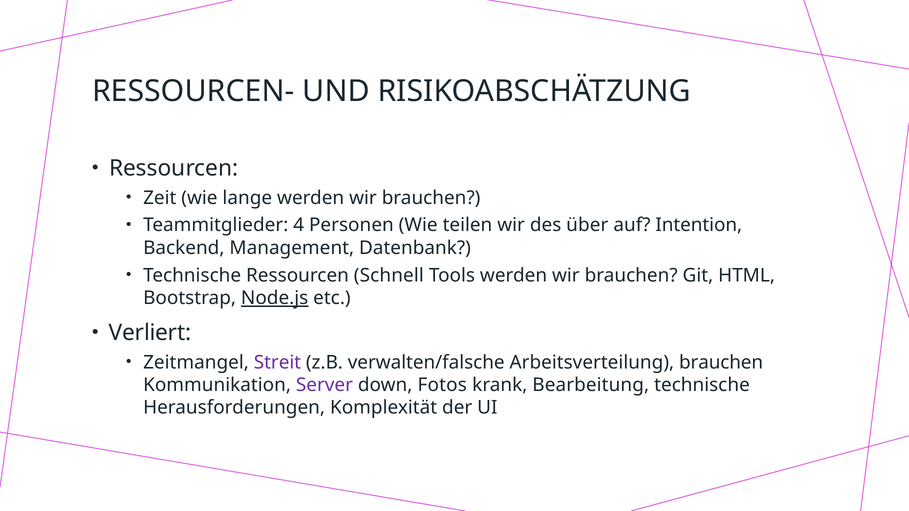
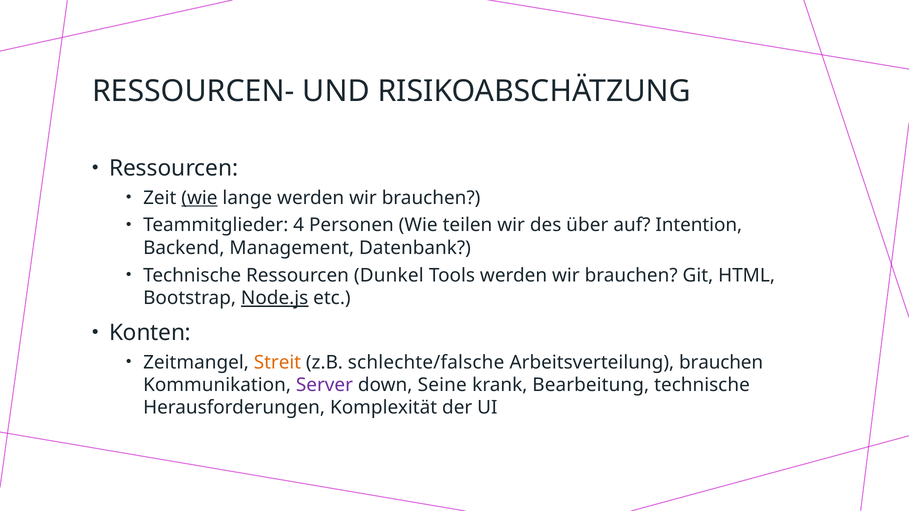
wie at (199, 198) underline: none -> present
Schnell: Schnell -> Dunkel
Verliert: Verliert -> Konten
Streit colour: purple -> orange
verwalten/falsche: verwalten/falsche -> schlechte/falsche
Fotos: Fotos -> Seine
